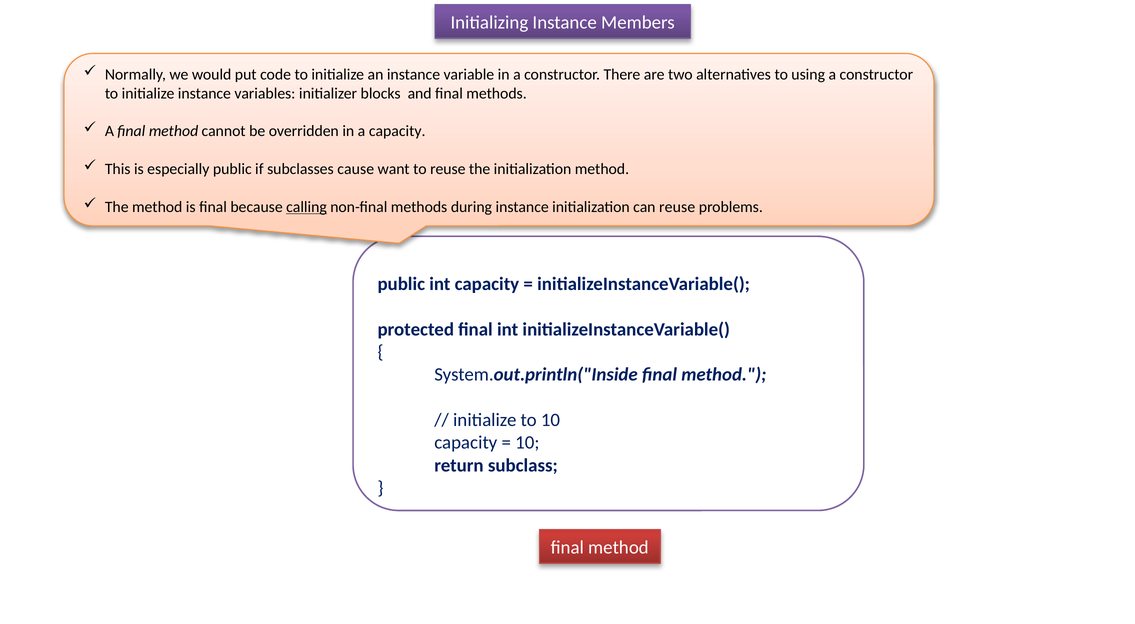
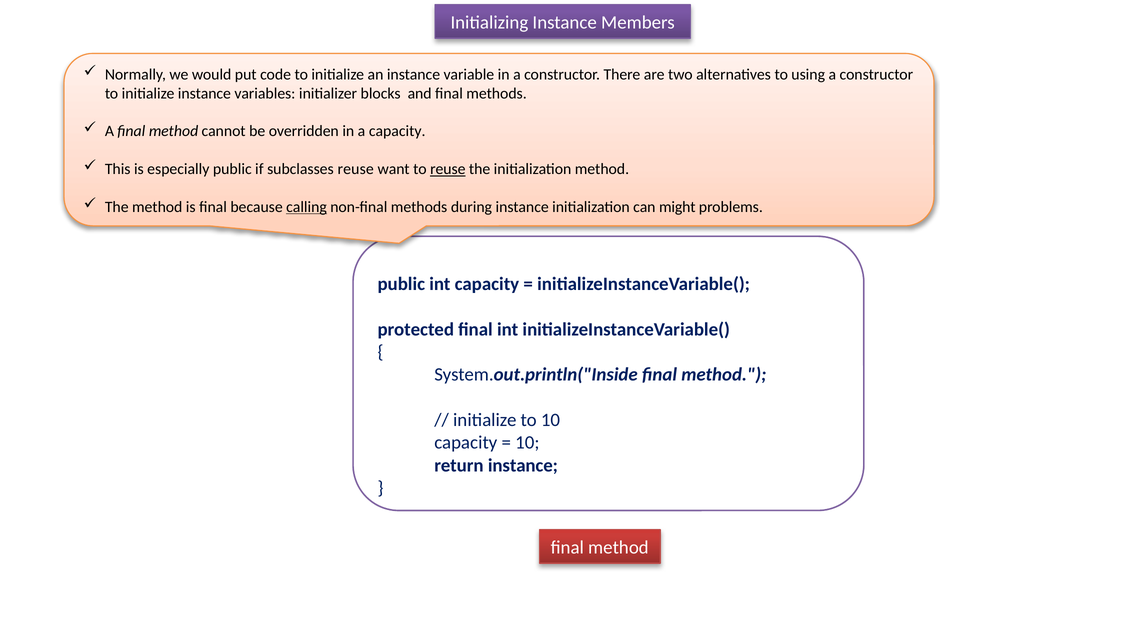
subclasses cause: cause -> reuse
reuse at (448, 169) underline: none -> present
can reuse: reuse -> might
return subclass: subclass -> instance
